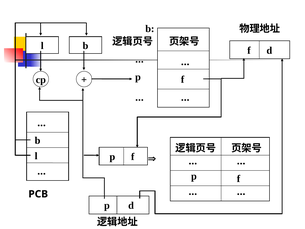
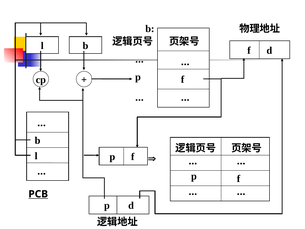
PCB underline: none -> present
